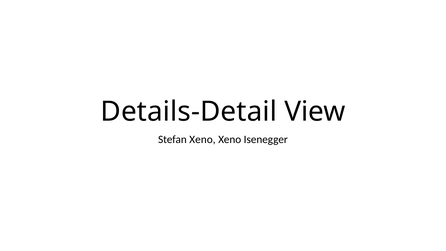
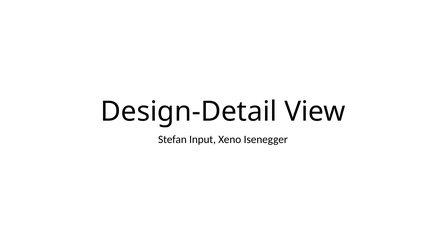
Details-Detail: Details-Detail -> Design-Detail
Stefan Xeno: Xeno -> Input
